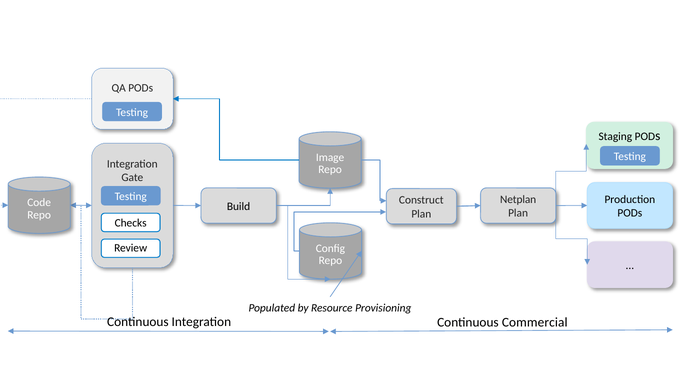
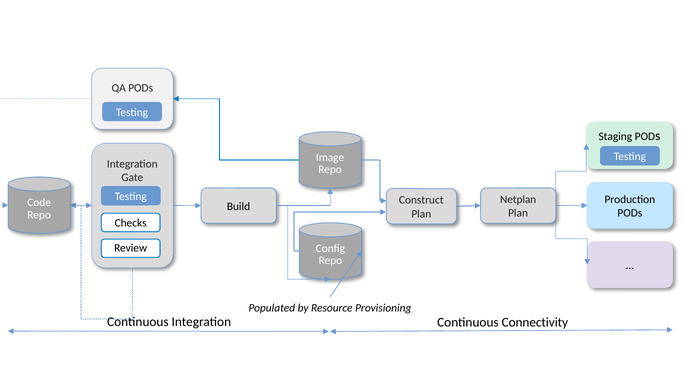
Commercial: Commercial -> Connectivity
